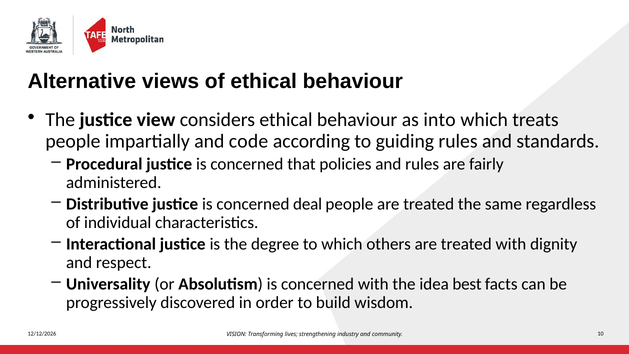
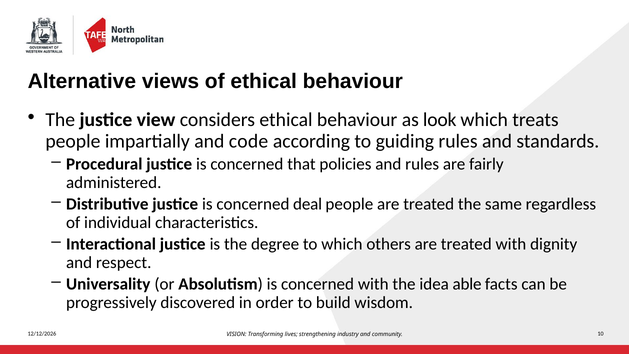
into: into -> look
best: best -> able
